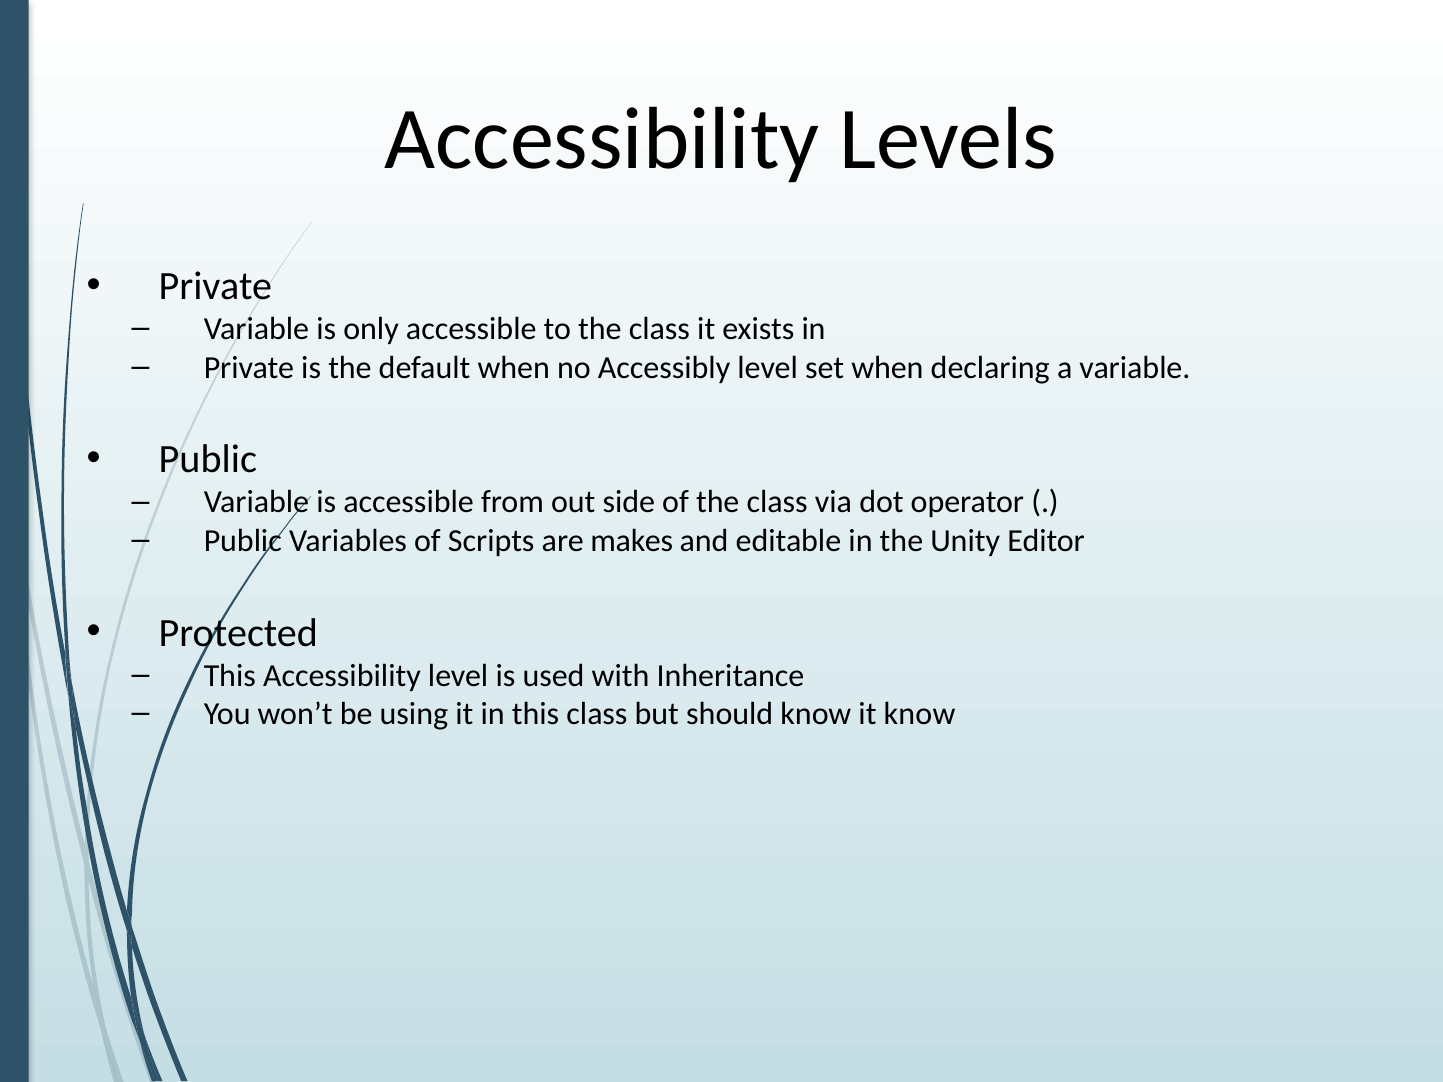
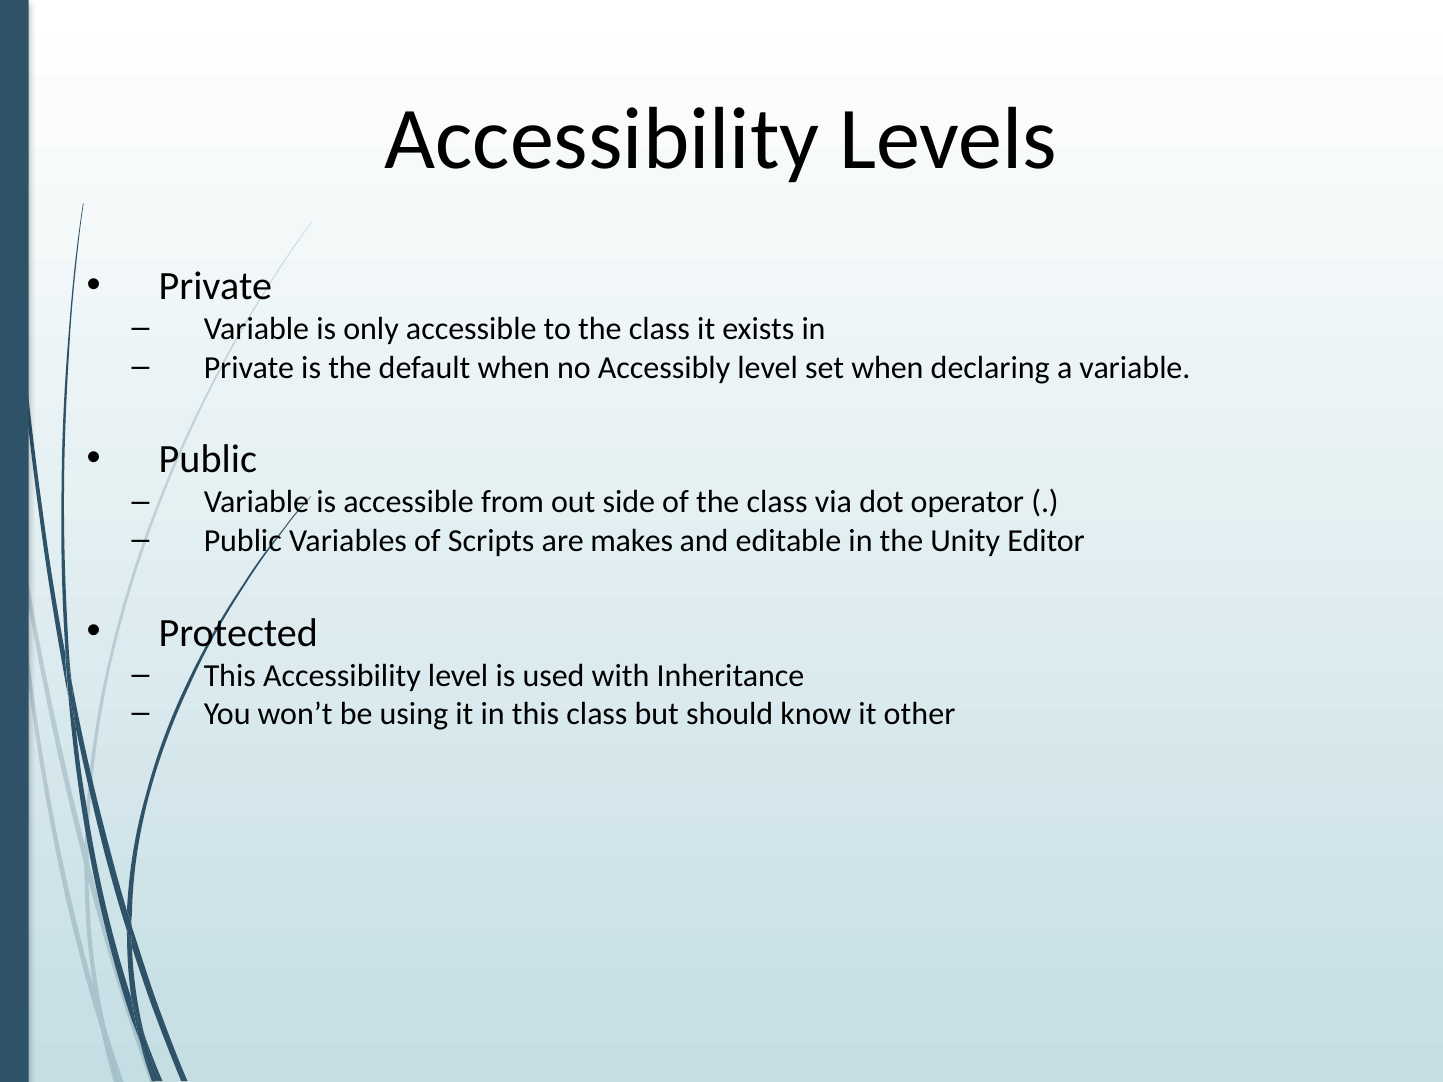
it know: know -> other
